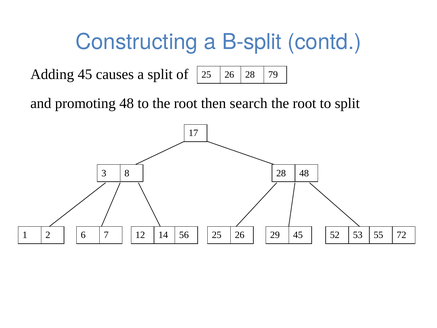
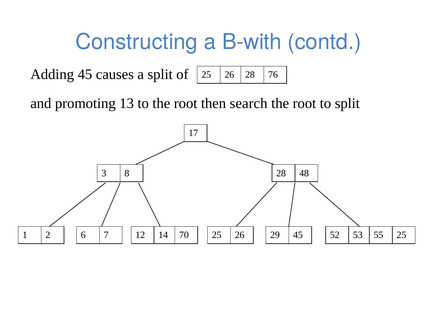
B-split: B-split -> B-with
79: 79 -> 76
promoting 48: 48 -> 13
56: 56 -> 70
55 72: 72 -> 25
